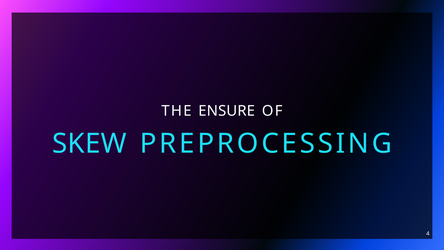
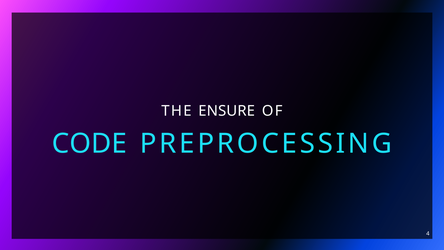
SKEW: SKEW -> CODE
